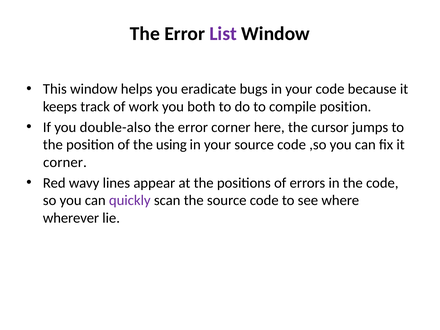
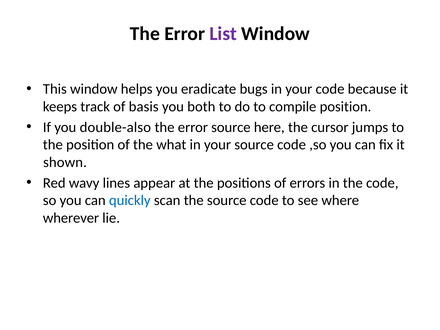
work: work -> basis
error corner: corner -> source
using: using -> what
corner at (65, 162): corner -> shown
quickly colour: purple -> blue
